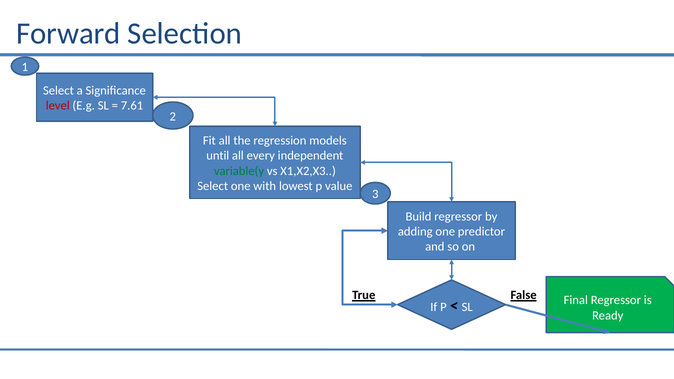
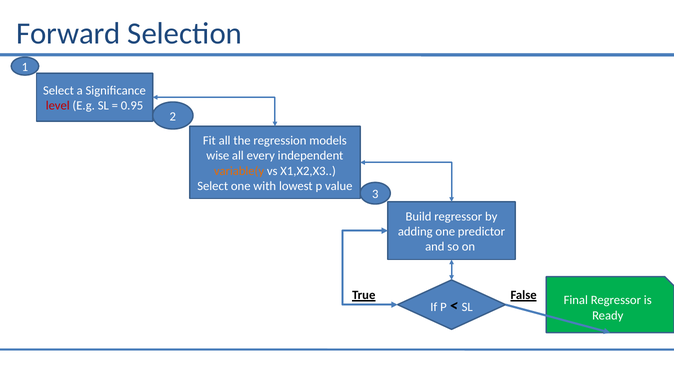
7.61: 7.61 -> 0.95
until: until -> wise
variable(y colour: green -> orange
